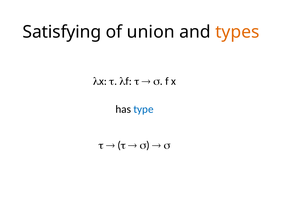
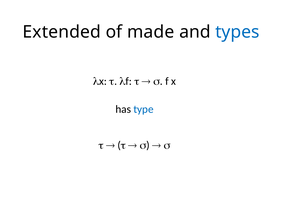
Satisfying: Satisfying -> Extended
union: union -> made
types colour: orange -> blue
